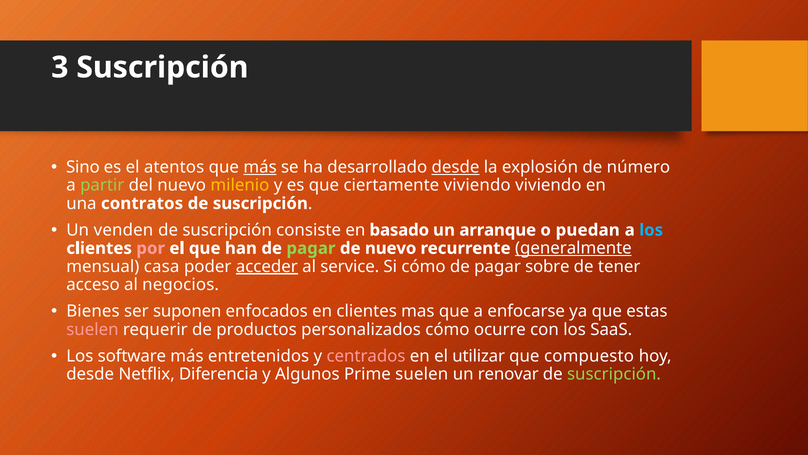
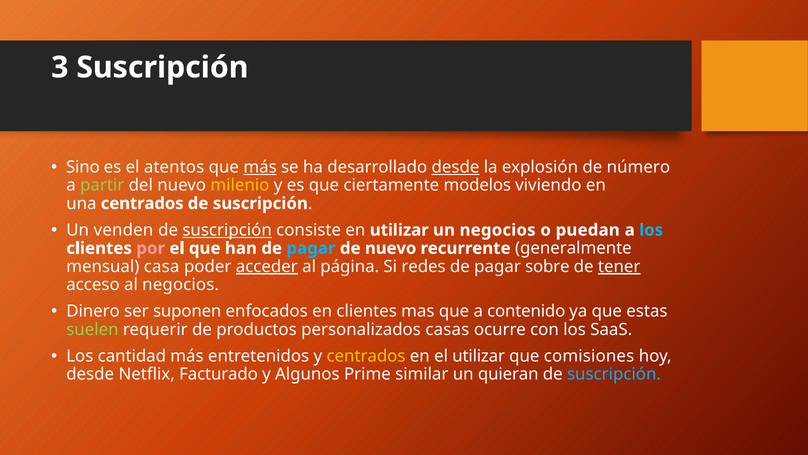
ciertamente viviendo: viviendo -> modelos
una contratos: contratos -> centrados
suscripción at (227, 230) underline: none -> present
en basado: basado -> utilizar
un arranque: arranque -> negocios
pagar at (311, 248) colour: light green -> light blue
generalmente underline: present -> none
service: service -> página
Si cómo: cómo -> redes
tener underline: none -> present
Bienes: Bienes -> Dinero
enfocarse: enfocarse -> contenido
suelen at (92, 329) colour: pink -> light green
personalizados cómo: cómo -> casas
software: software -> cantidad
centrados at (366, 356) colour: pink -> yellow
compuesto: compuesto -> comisiones
Diferencia: Diferencia -> Facturado
Prime suelen: suelen -> similar
renovar: renovar -> quieran
suscripción at (614, 374) colour: light green -> light blue
